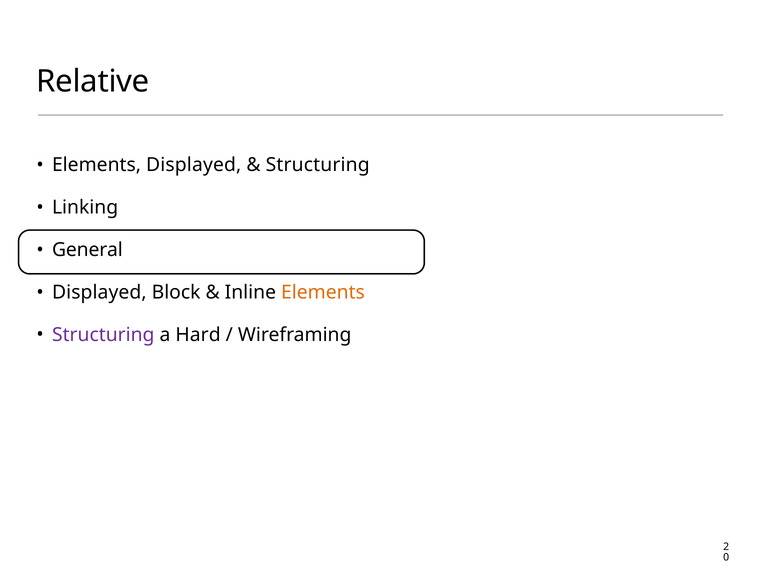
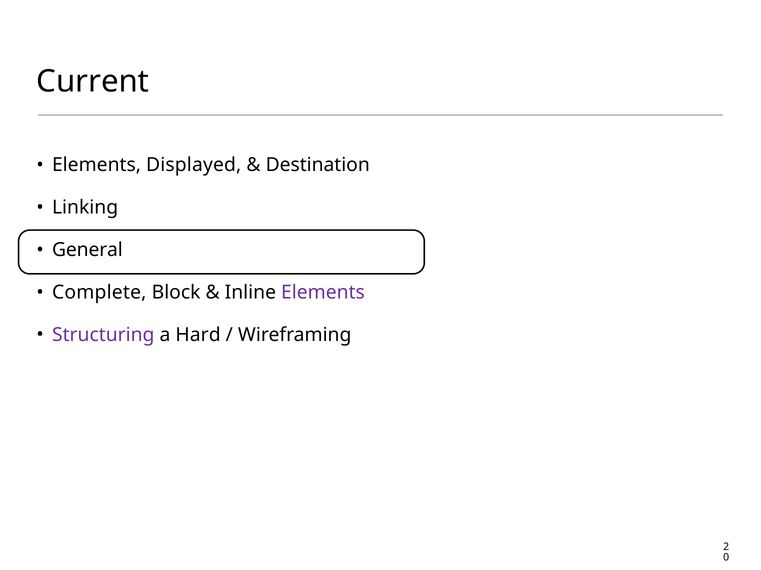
Relative: Relative -> Current
Structuring at (318, 165): Structuring -> Destination
Displayed at (99, 293): Displayed -> Complete
Elements at (323, 293) colour: orange -> purple
